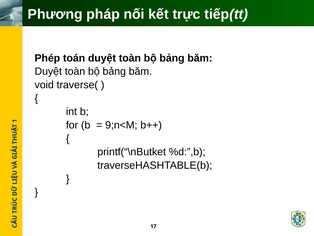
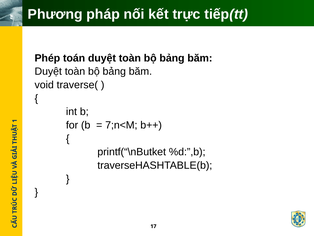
9;n<M: 9;n<M -> 7;n<M
